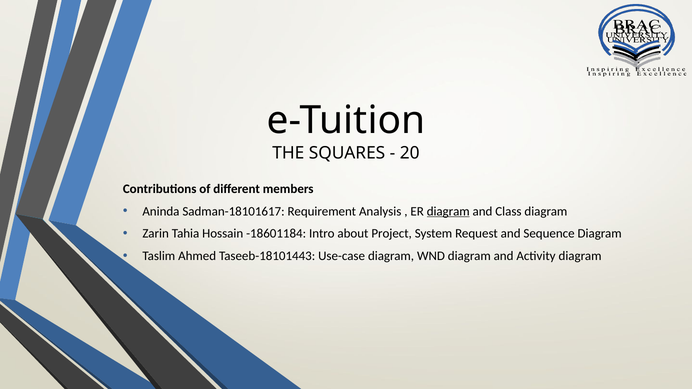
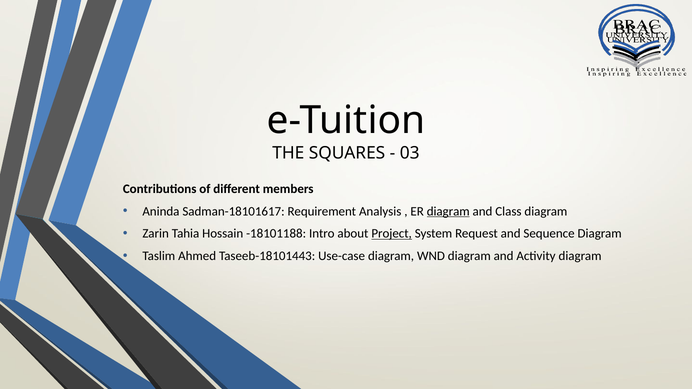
20: 20 -> 03
-18601184: -18601184 -> -18101188
Project underline: none -> present
